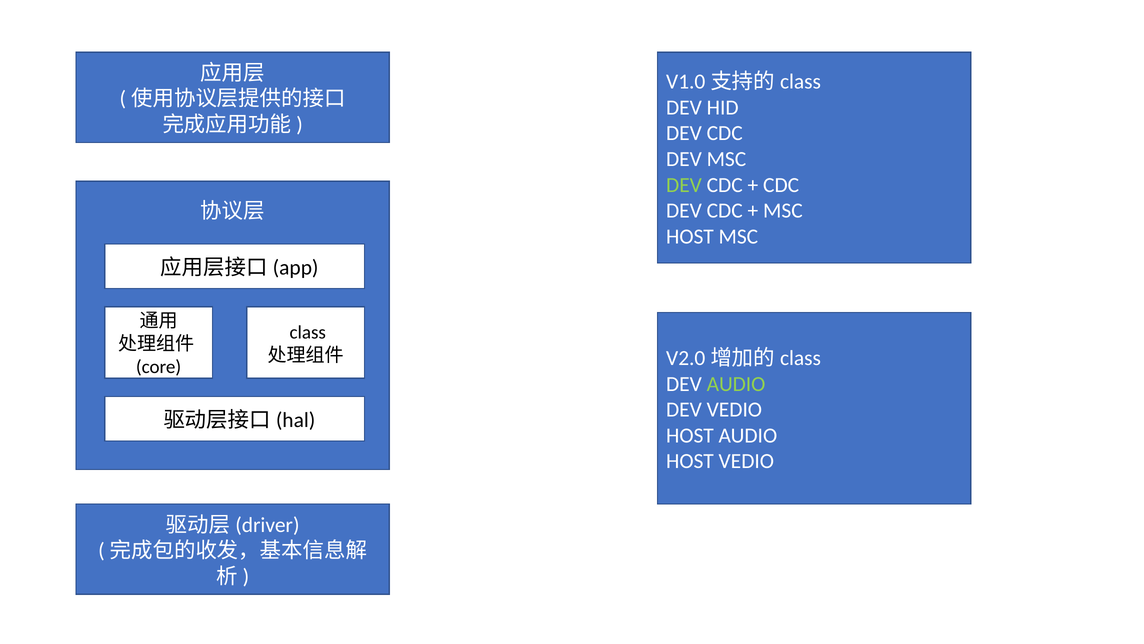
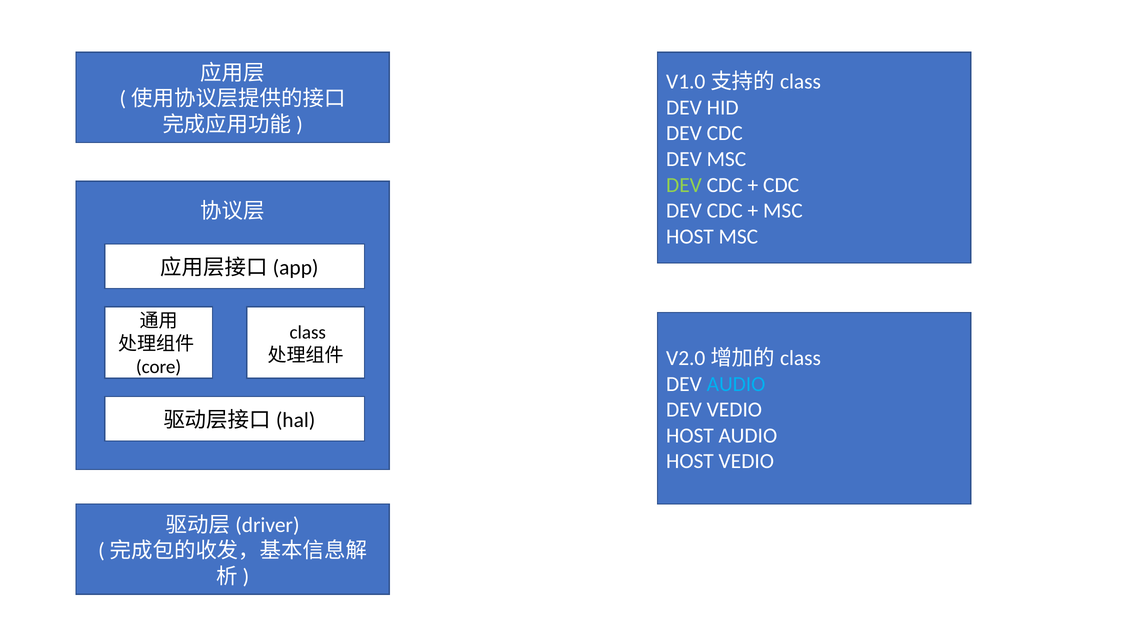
AUDIO at (736, 384) colour: light green -> light blue
